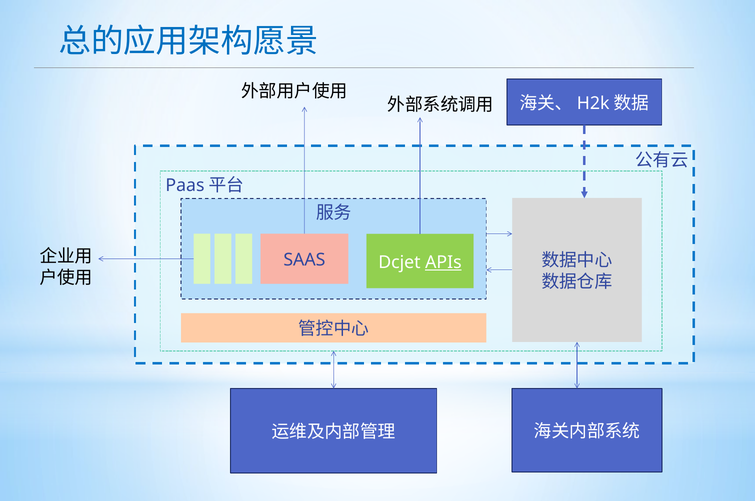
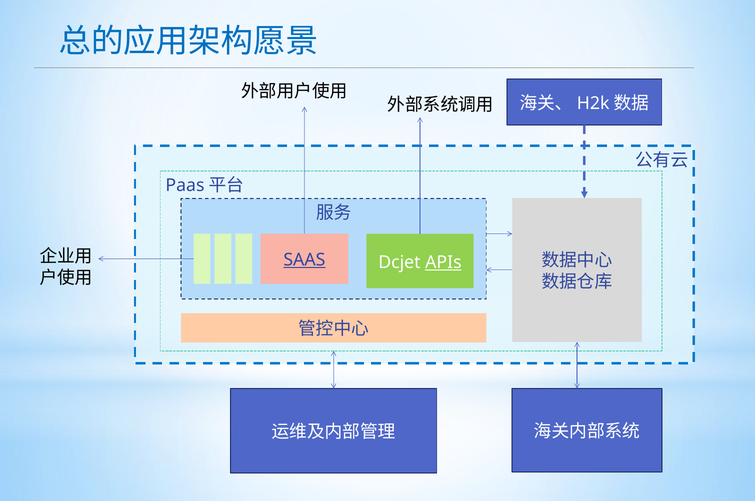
SAAS underline: none -> present
